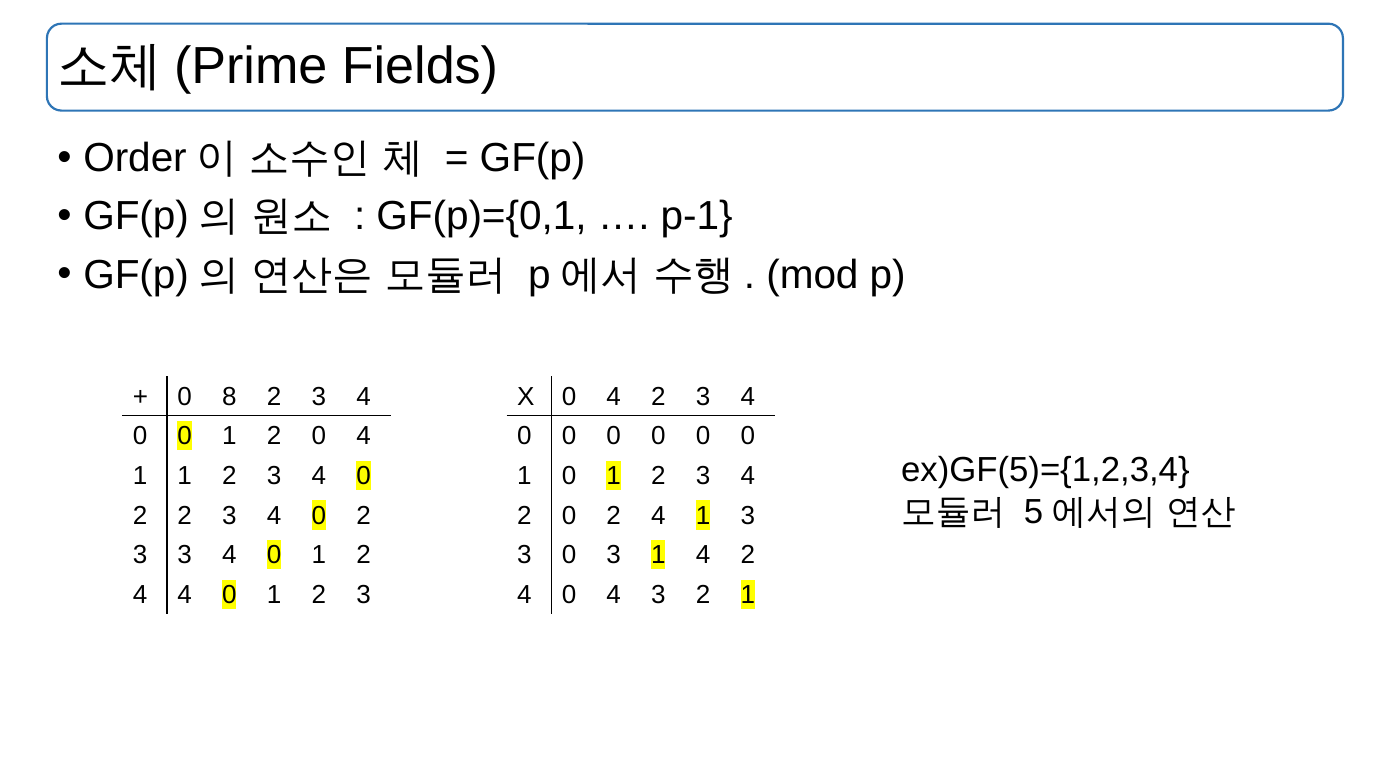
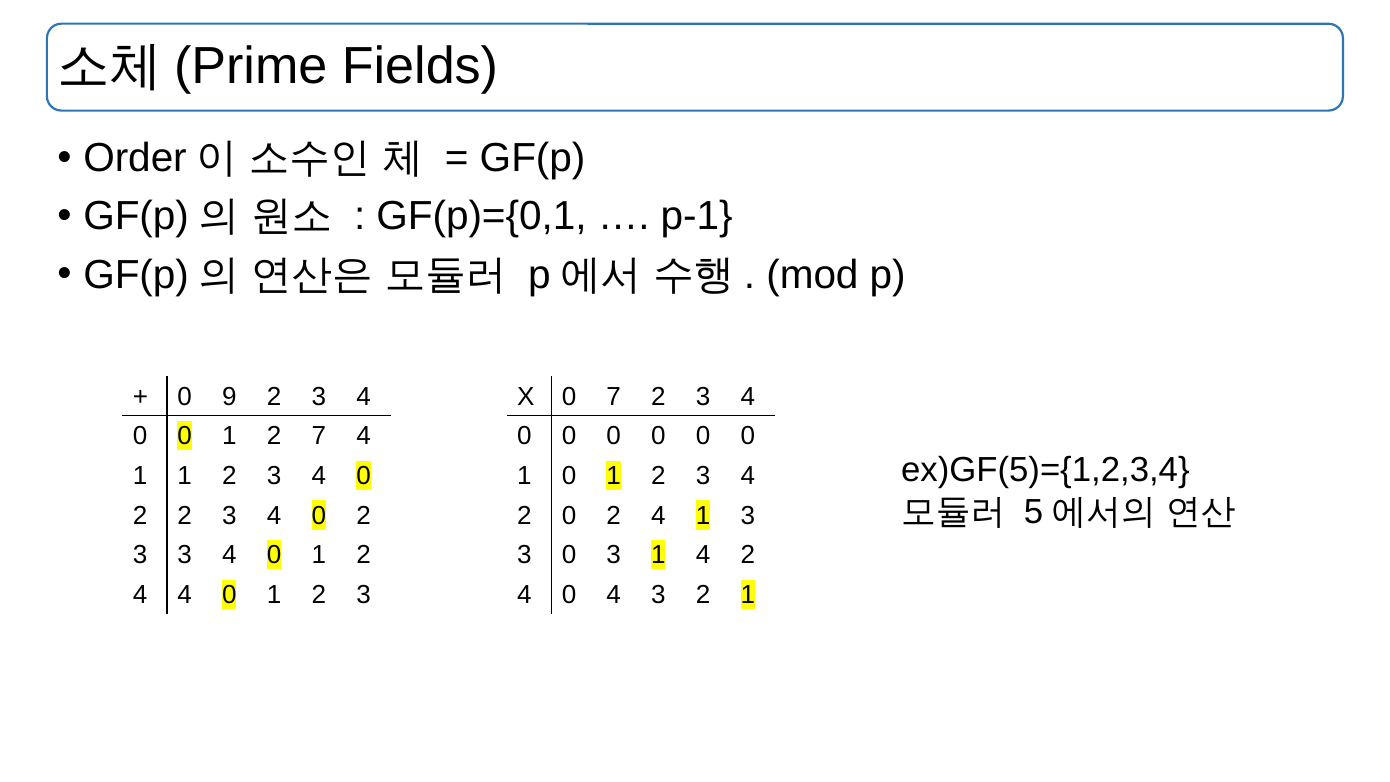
8: 8 -> 9
X 0 4: 4 -> 7
1 2 0: 0 -> 7
